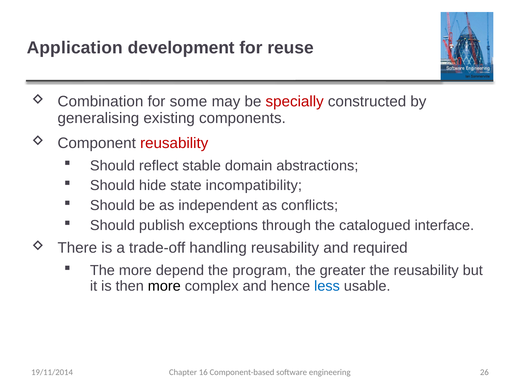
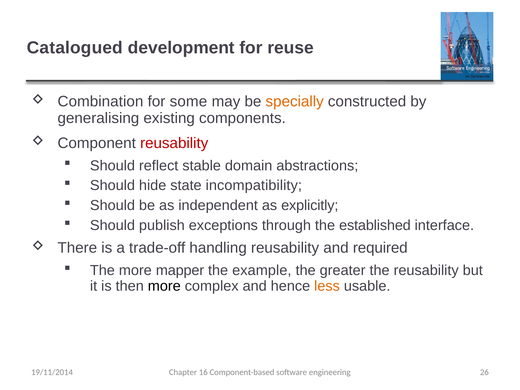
Application: Application -> Catalogued
specially colour: red -> orange
conflicts: conflicts -> explicitly
catalogued: catalogued -> established
depend: depend -> mapper
program: program -> example
less colour: blue -> orange
